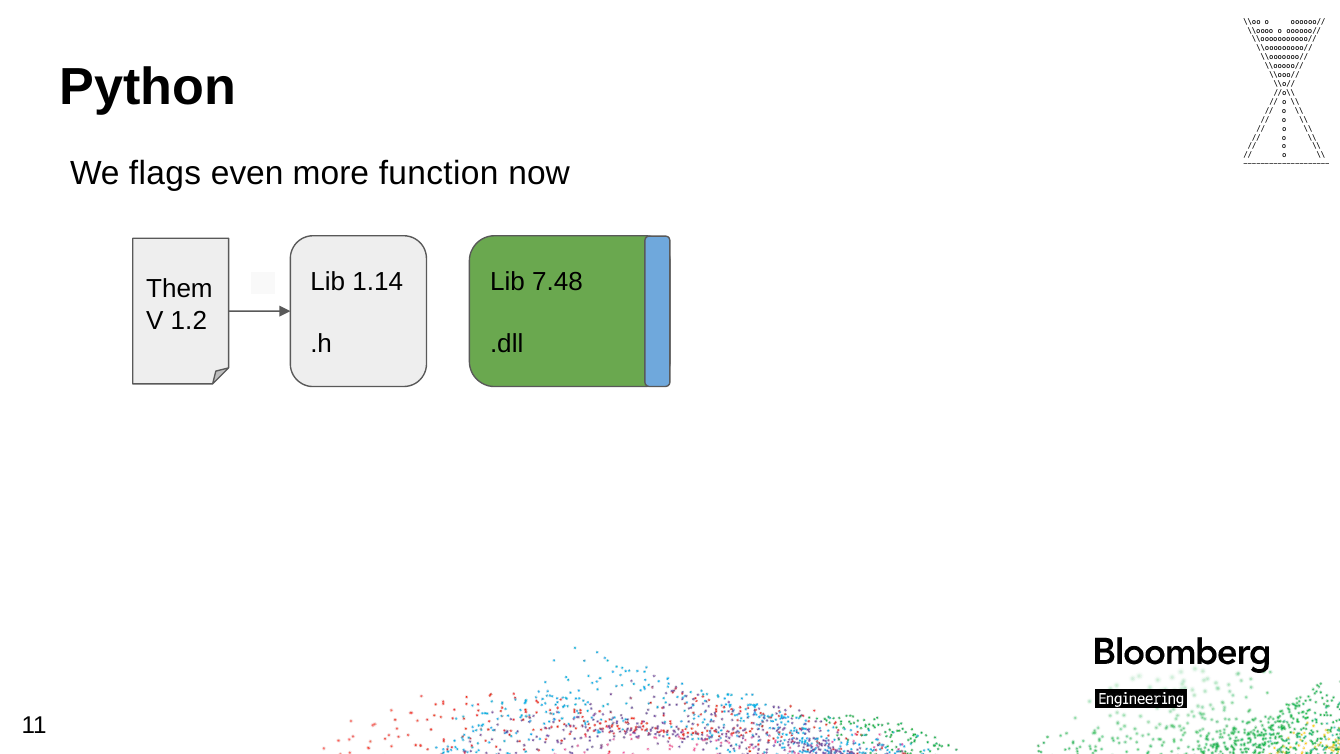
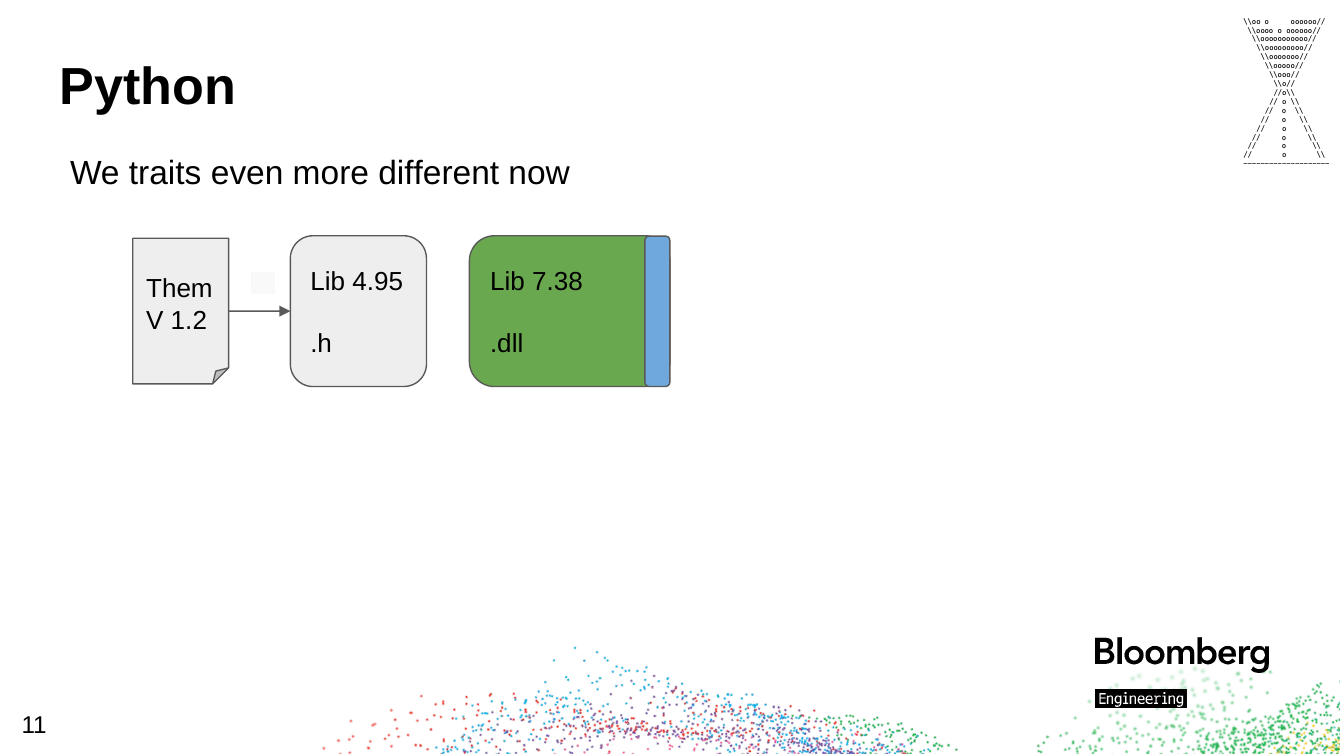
flags: flags -> traits
function: function -> different
1.14: 1.14 -> 4.95
7.48: 7.48 -> 7.38
